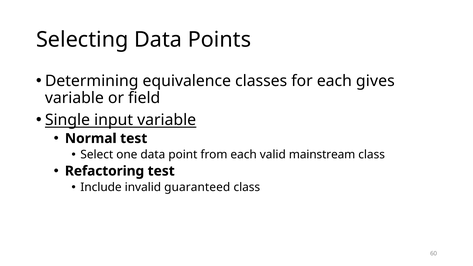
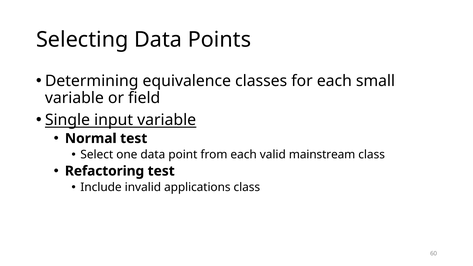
gives: gives -> small
guaranteed: guaranteed -> applications
